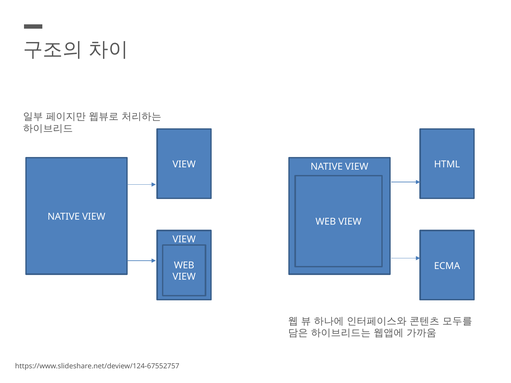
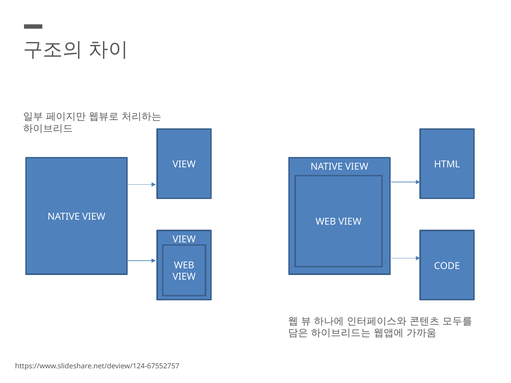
ECMA: ECMA -> CODE
